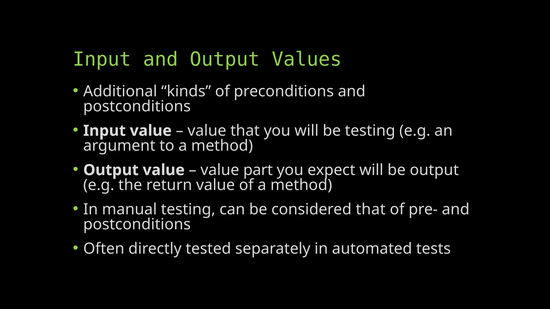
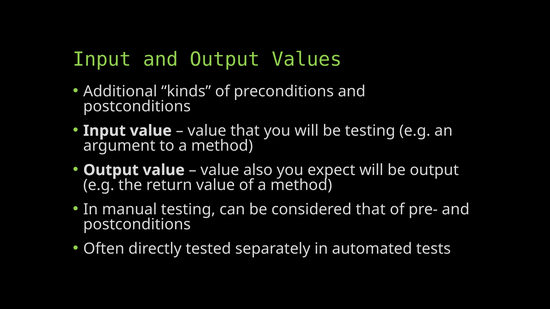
part: part -> also
